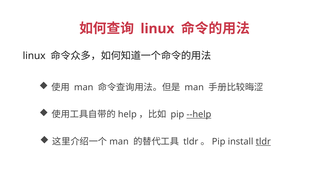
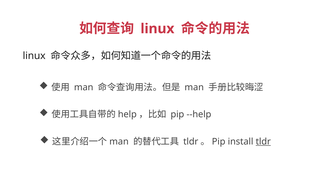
--help underline: present -> none
